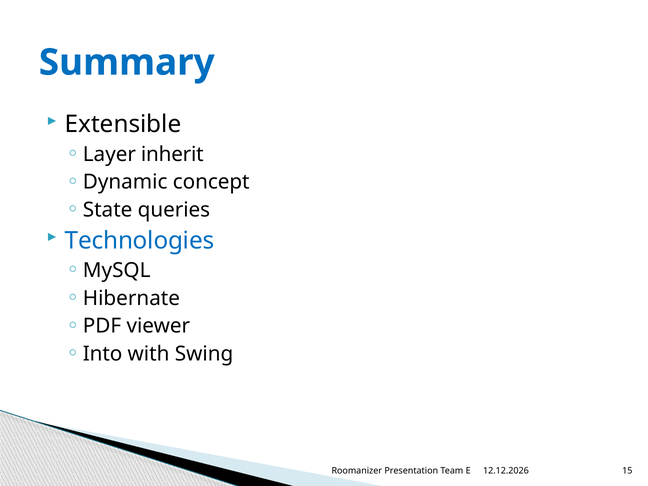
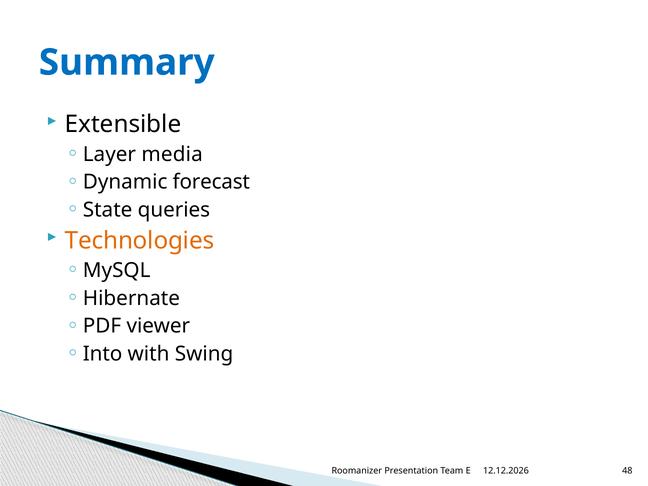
inherit: inherit -> media
concept: concept -> forecast
Technologies colour: blue -> orange
15: 15 -> 48
